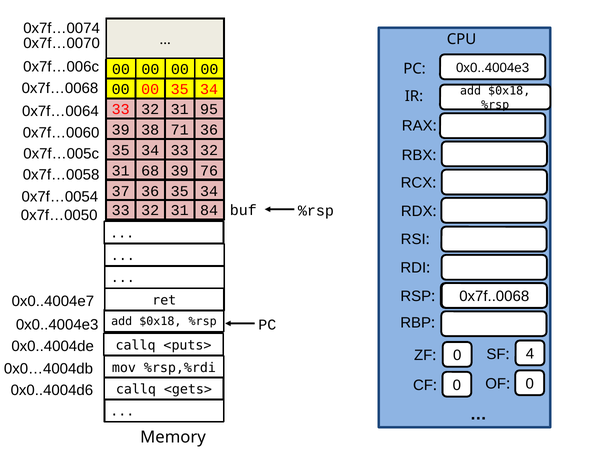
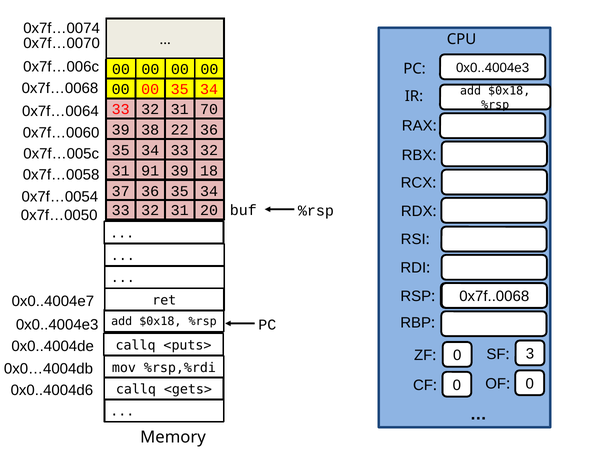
95: 95 -> 70
71: 71 -> 22
68: 68 -> 91
76: 76 -> 18
31 84: 84 -> 20
4: 4 -> 3
